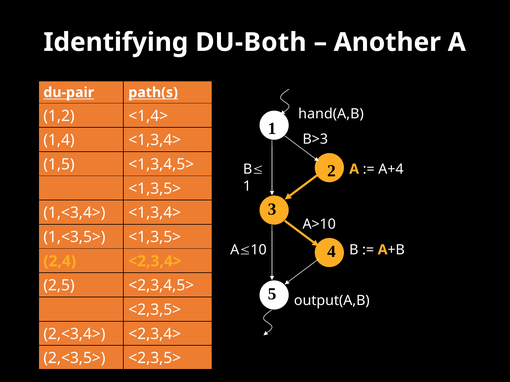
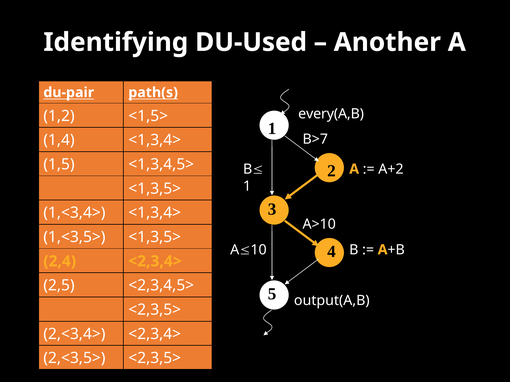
DU-Both: DU-Both -> DU-Used
hand(A,B: hand(A,B -> every(A,B
<1,4>: <1,4> -> <1,5>
B>3: B>3 -> B>7
A+4: A+4 -> A+2
